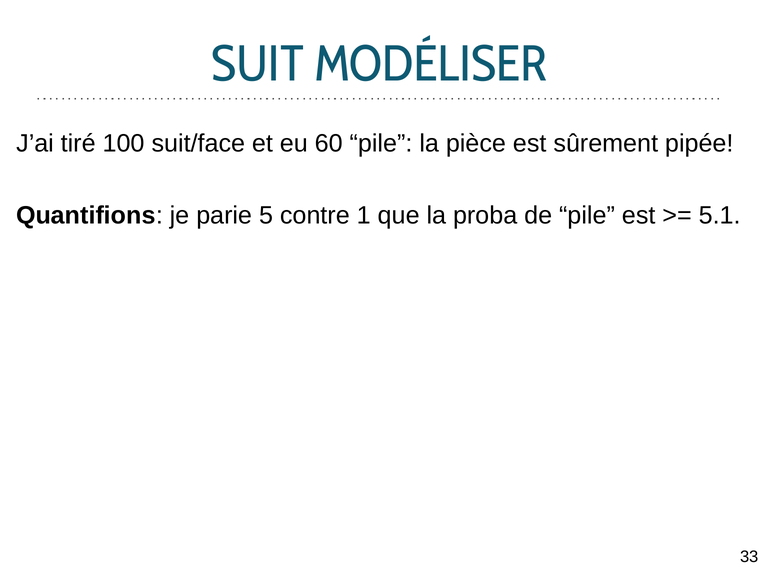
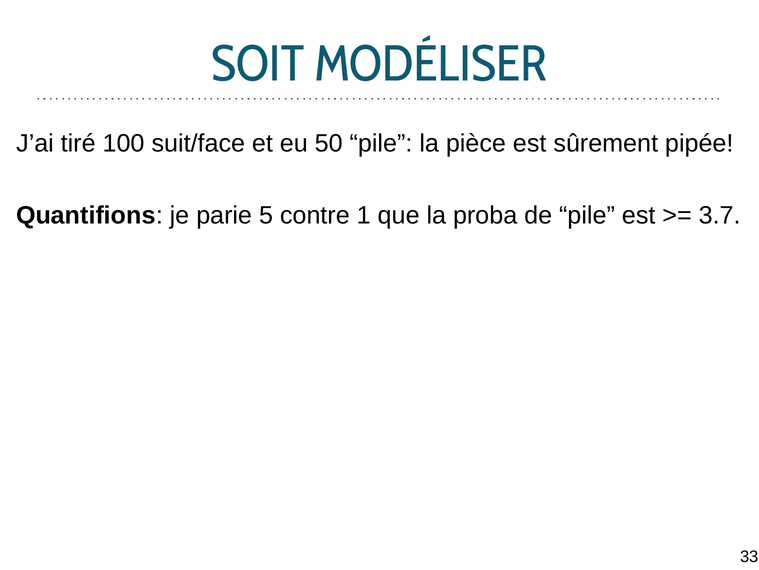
SUIT: SUIT -> SOIT
60: 60 -> 50
5.1: 5.1 -> 3.7
